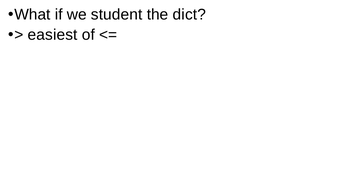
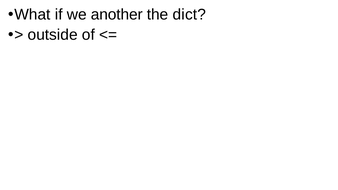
student: student -> another
easiest: easiest -> outside
